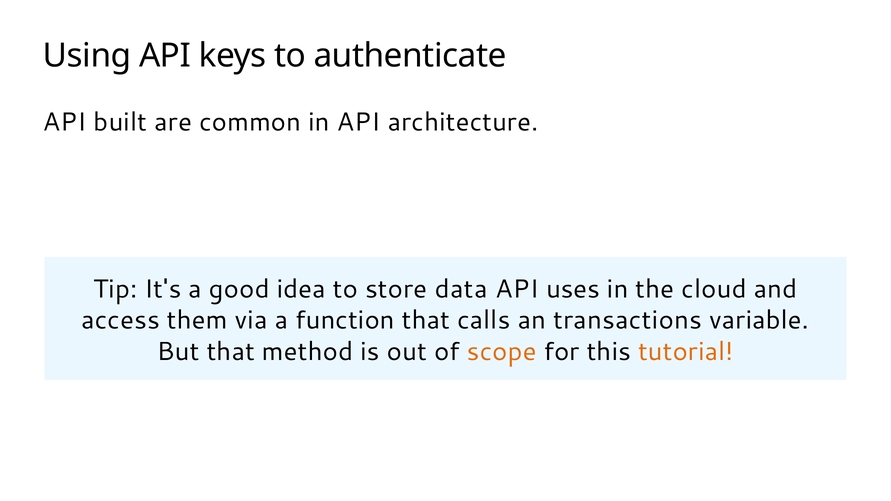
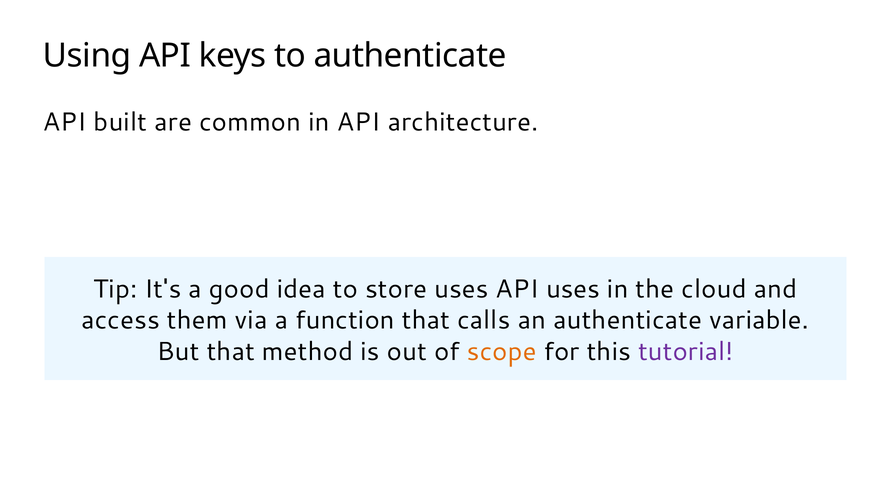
store data: data -> uses
an transactions: transactions -> authenticate
tutorial colour: orange -> purple
